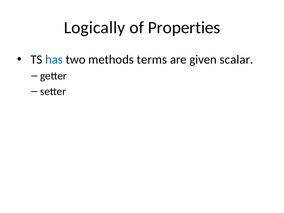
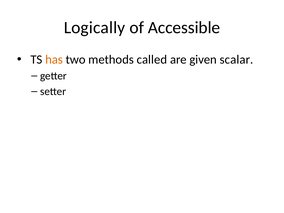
Properties: Properties -> Accessible
has colour: blue -> orange
terms: terms -> called
